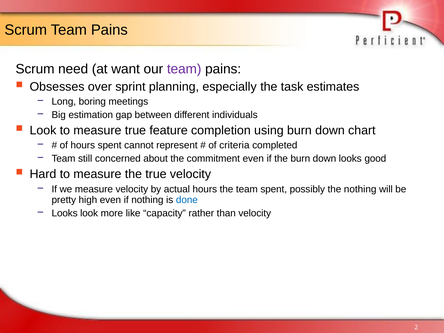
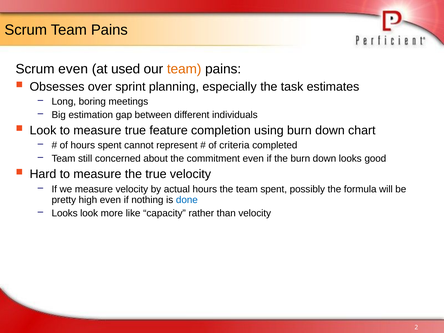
Scrum need: need -> even
want: want -> used
team at (184, 69) colour: purple -> orange
the nothing: nothing -> formula
